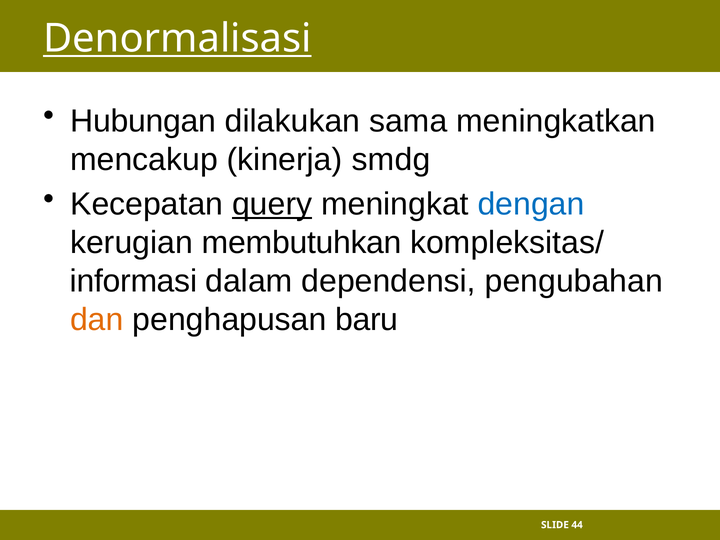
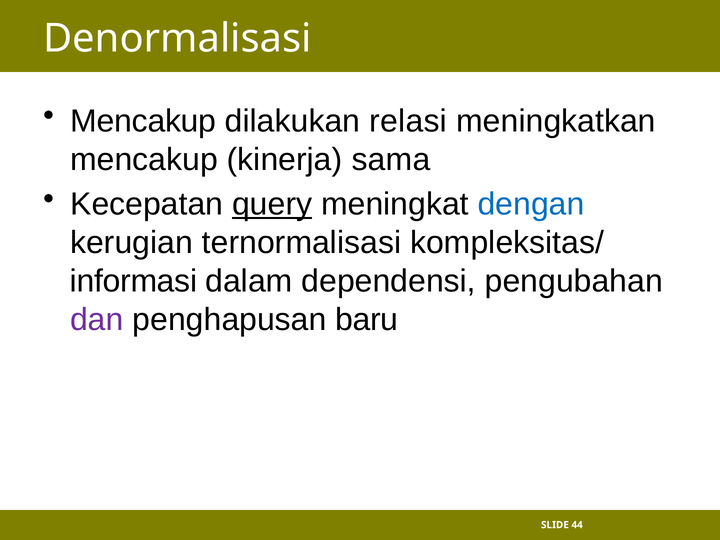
Denormalisasi underline: present -> none
Hubungan at (143, 121): Hubungan -> Mencakup
sama: sama -> relasi
smdg: smdg -> sama
membutuhkan: membutuhkan -> ternormalisasi
dan colour: orange -> purple
